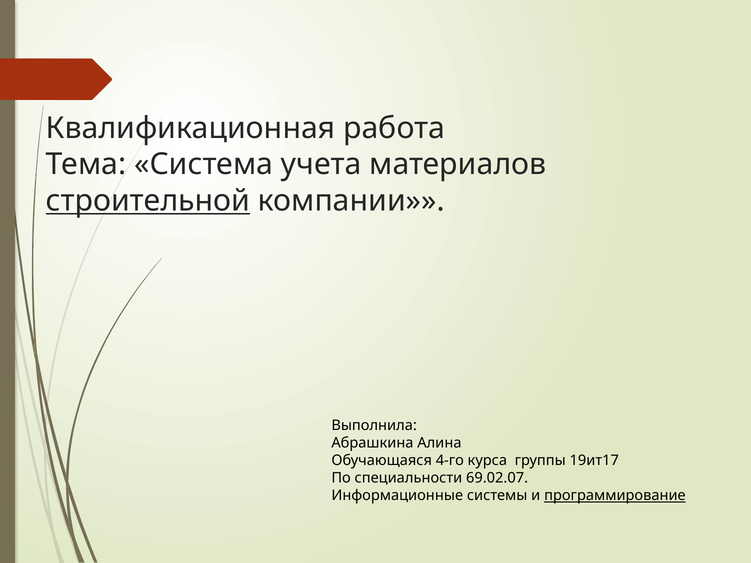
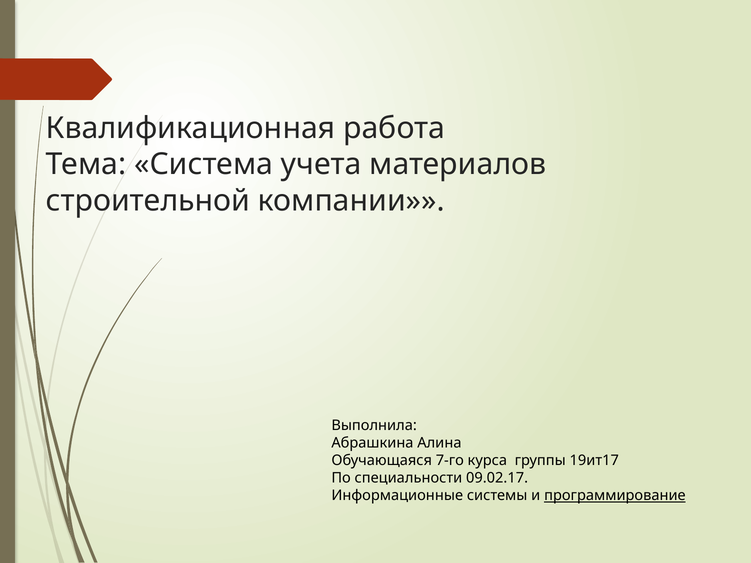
строительной underline: present -> none
4-го: 4-го -> 7-го
69.02.07: 69.02.07 -> 09.02.17
